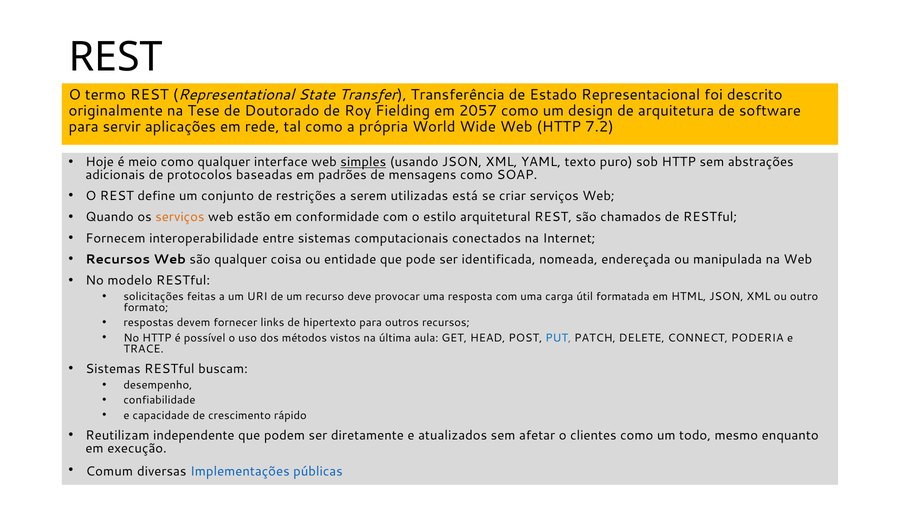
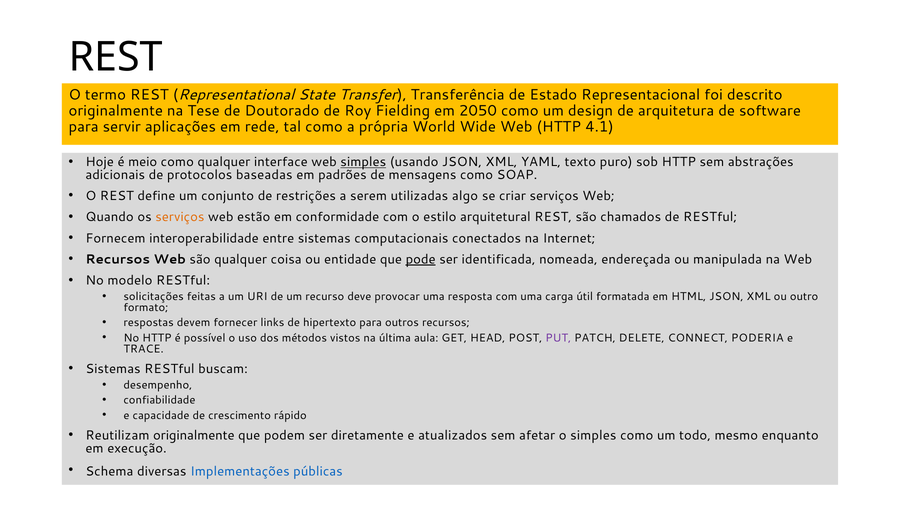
2057: 2057 -> 2050
7.2: 7.2 -> 4.1
está: está -> algo
pode underline: none -> present
PUT colour: blue -> purple
Reutilizam independente: independente -> originalmente
o clientes: clientes -> simples
Comum: Comum -> Schema
